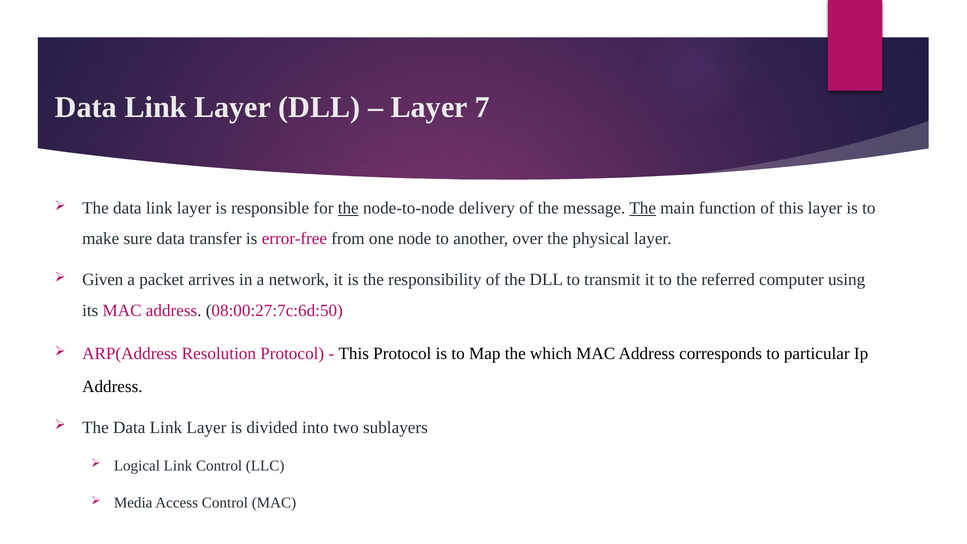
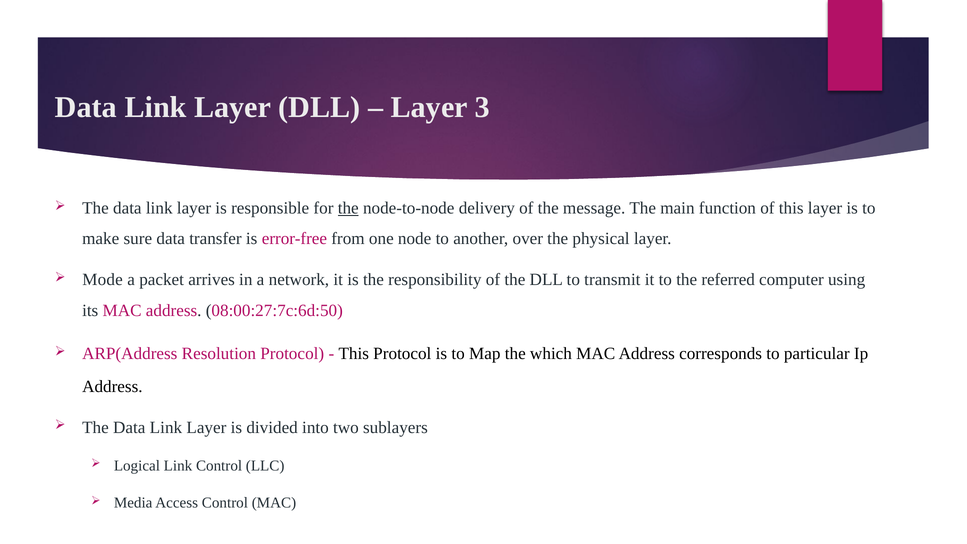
7: 7 -> 3
The at (643, 208) underline: present -> none
Given: Given -> Mode
